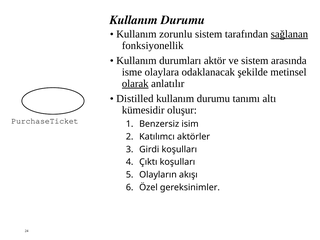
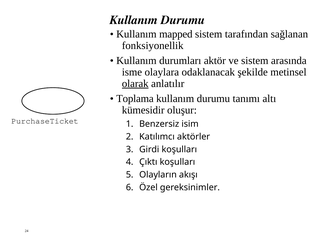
zorunlu: zorunlu -> mapped
sağlanan underline: present -> none
Distilled: Distilled -> Toplama
